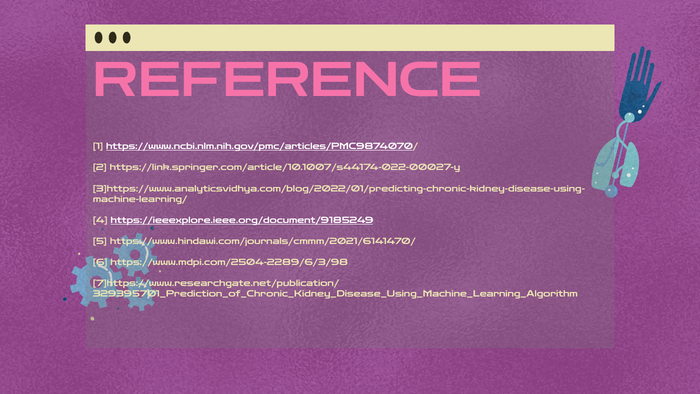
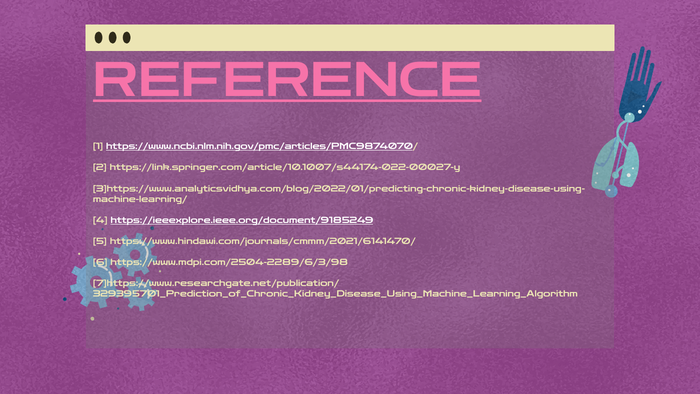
REFERENCE underline: none -> present
